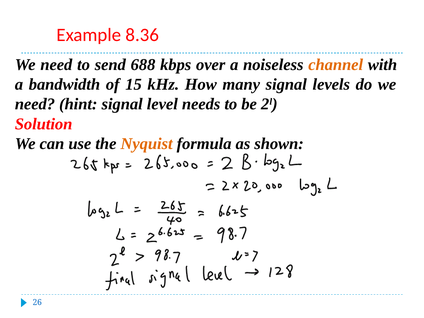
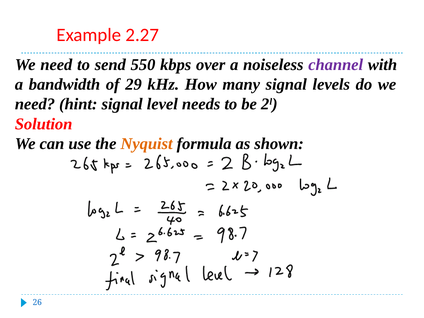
8.36: 8.36 -> 2.27
688: 688 -> 550
channel colour: orange -> purple
15: 15 -> 29
